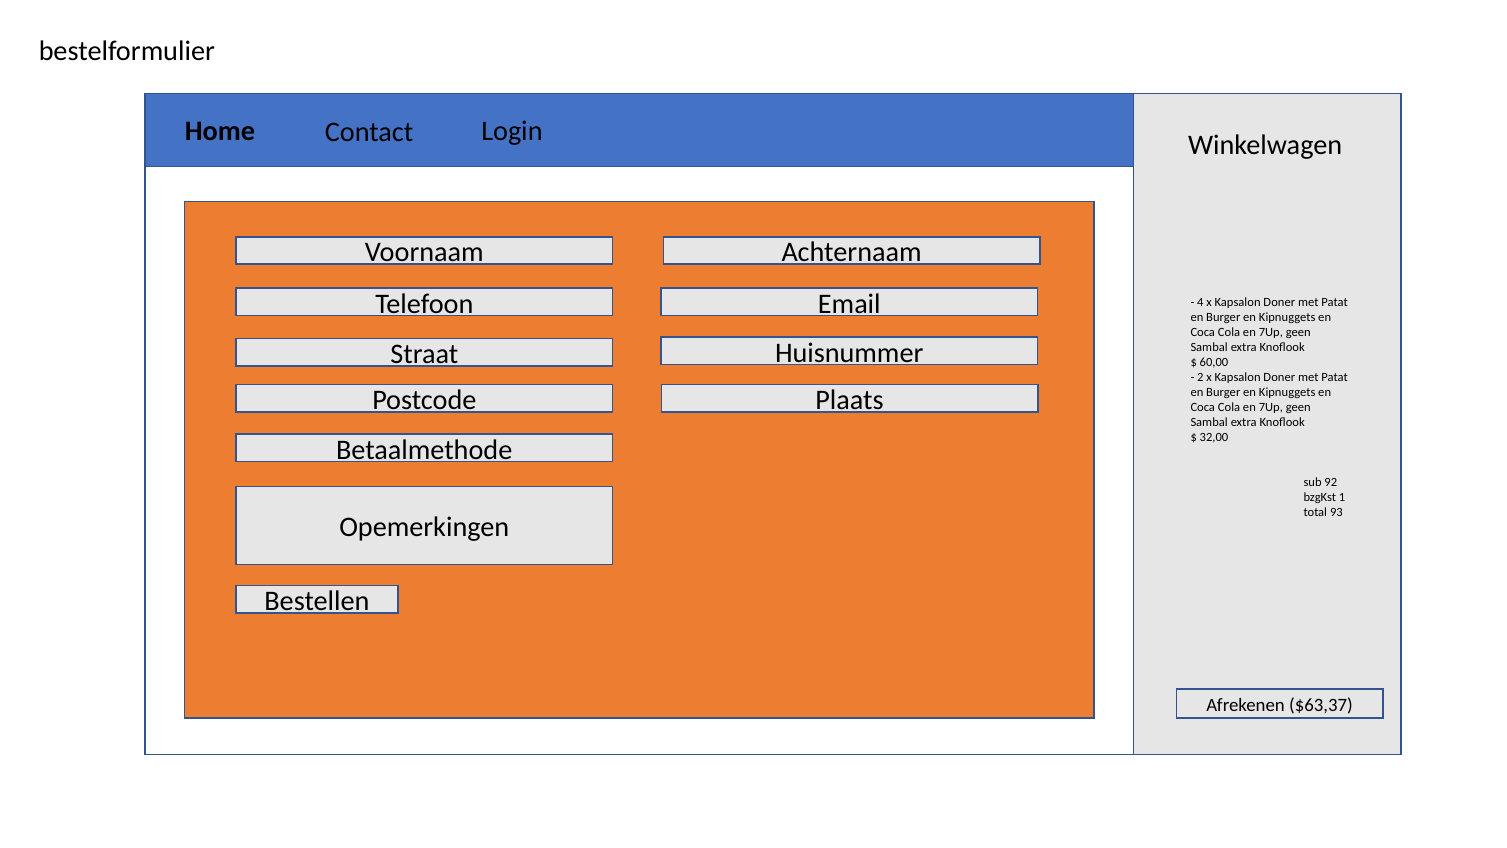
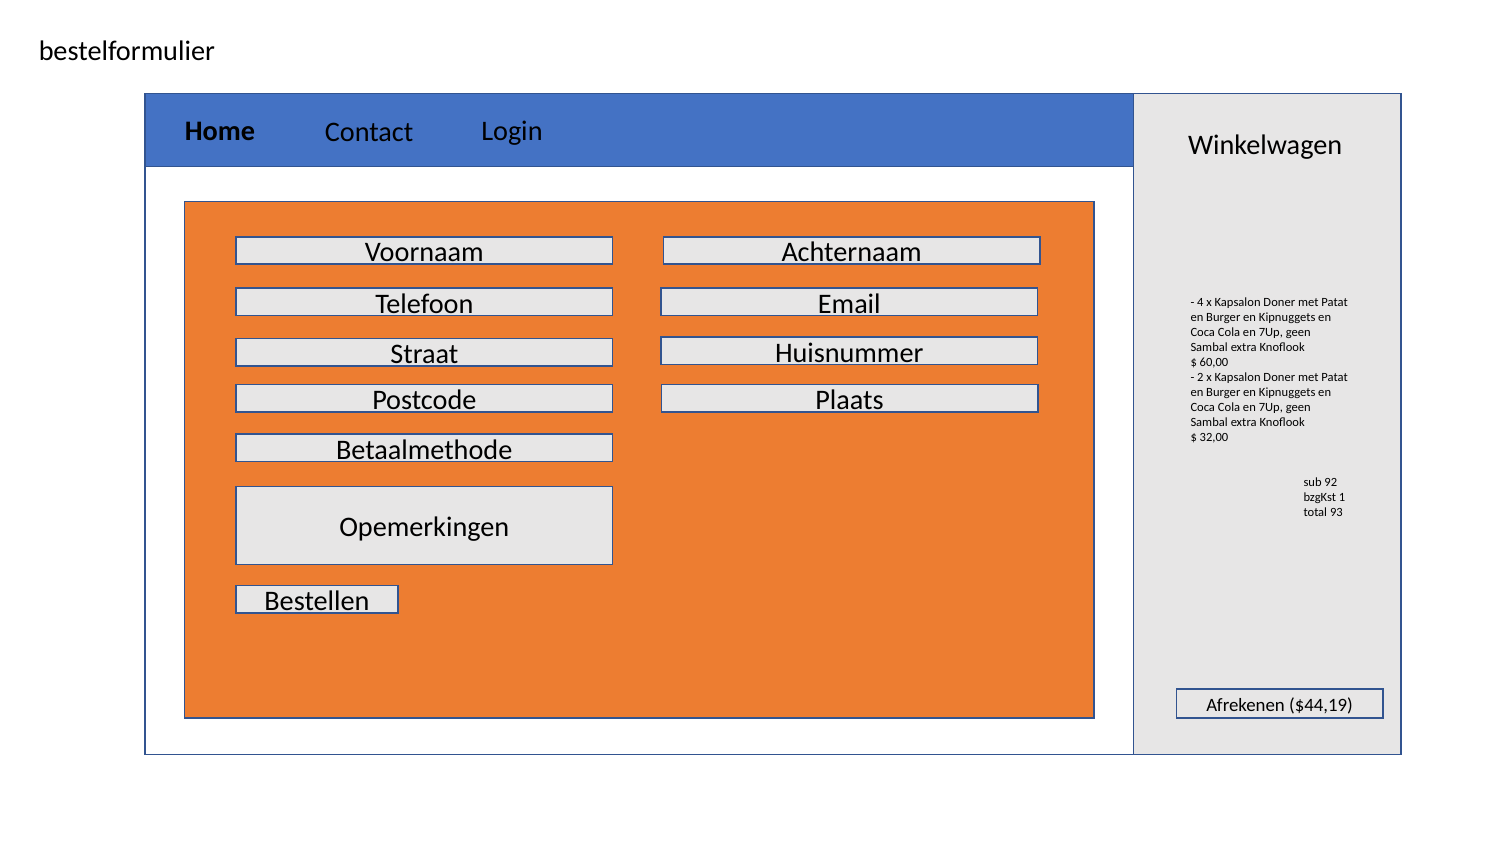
$63,37: $63,37 -> $44,19
